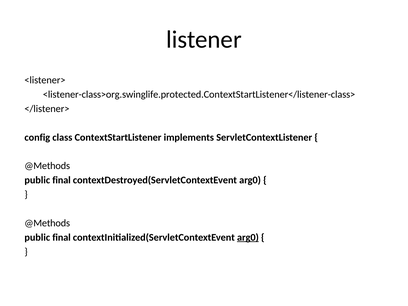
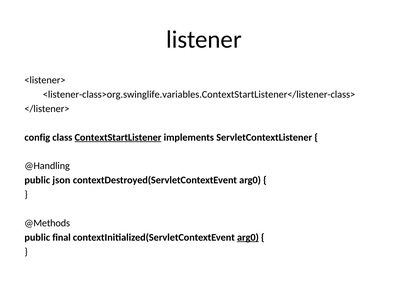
<listener-class>org.swinglife.protected.ContextStartListener</listener-class>: <listener-class>org.swinglife.protected.ContextStartListener</listener-class> -> <listener-class>org.swinglife.variables.ContextStartListener</listener-class>
ContextStartListener underline: none -> present
@Methods at (47, 166): @Methods -> @Handling
final at (62, 180): final -> json
